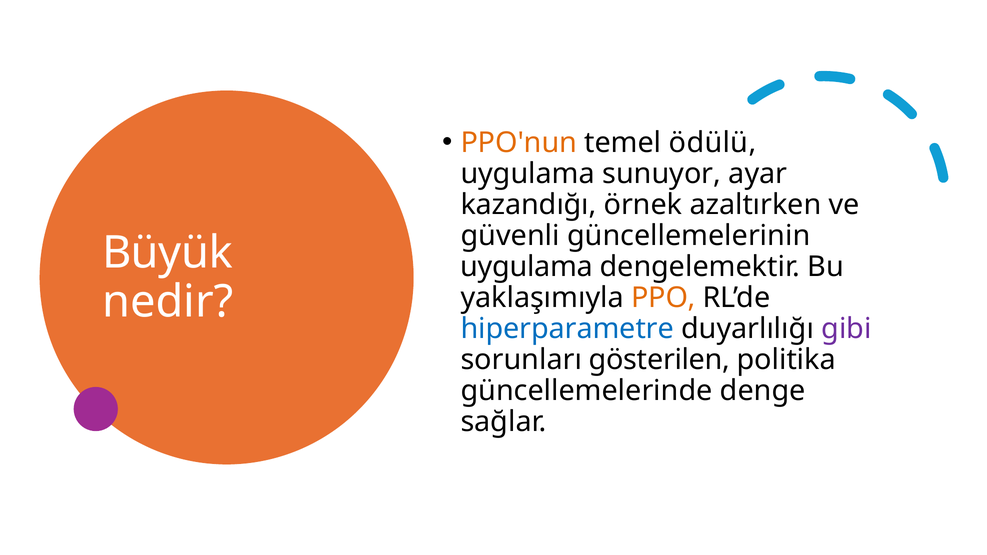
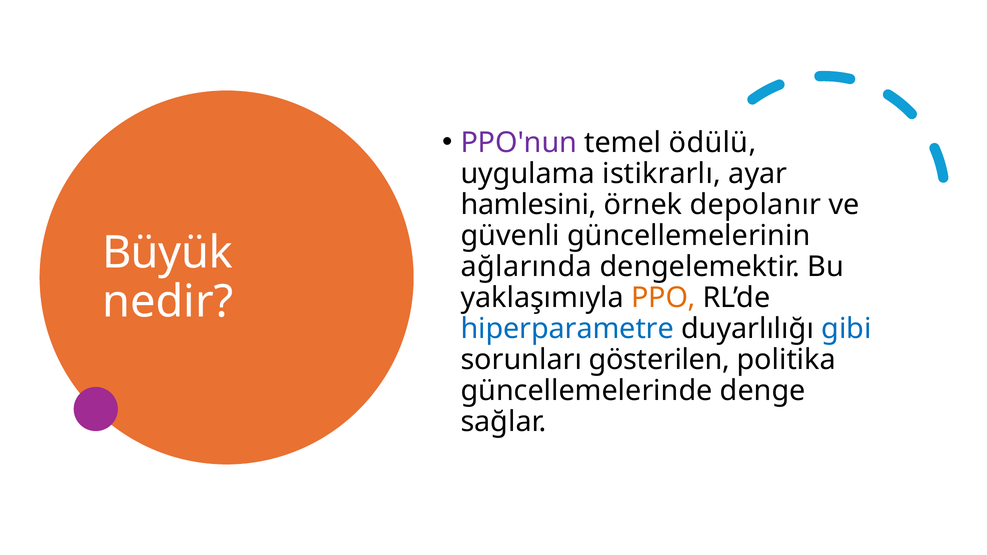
PPO'nun colour: orange -> purple
sunuyor: sunuyor -> istikrarlı
kazandığı: kazandığı -> hamlesini
azaltırken: azaltırken -> depolanır
uygulama at (527, 267): uygulama -> ağlarında
gibi colour: purple -> blue
